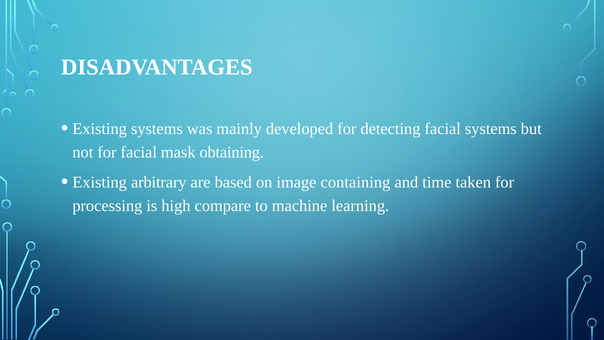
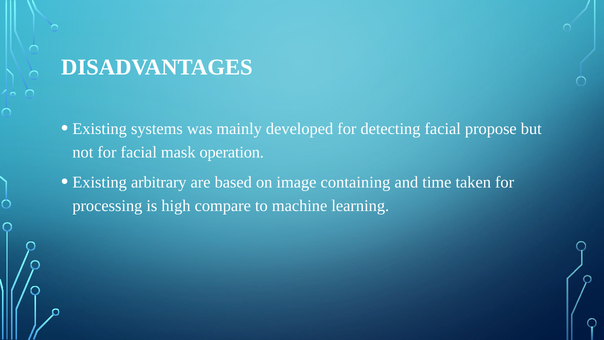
facial systems: systems -> propose
obtaining: obtaining -> operation
